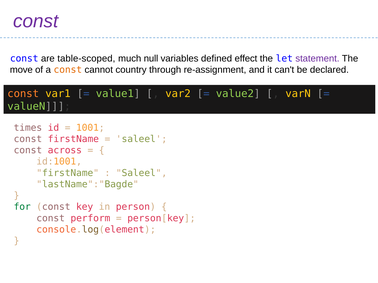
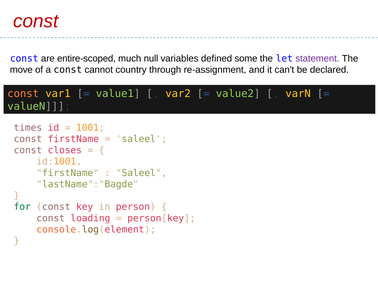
const at (36, 21) colour: purple -> red
table-scoped: table-scoped -> entire-scoped
effect: effect -> some
const at (68, 70) colour: orange -> black
across: across -> closes
perform: perform -> loading
